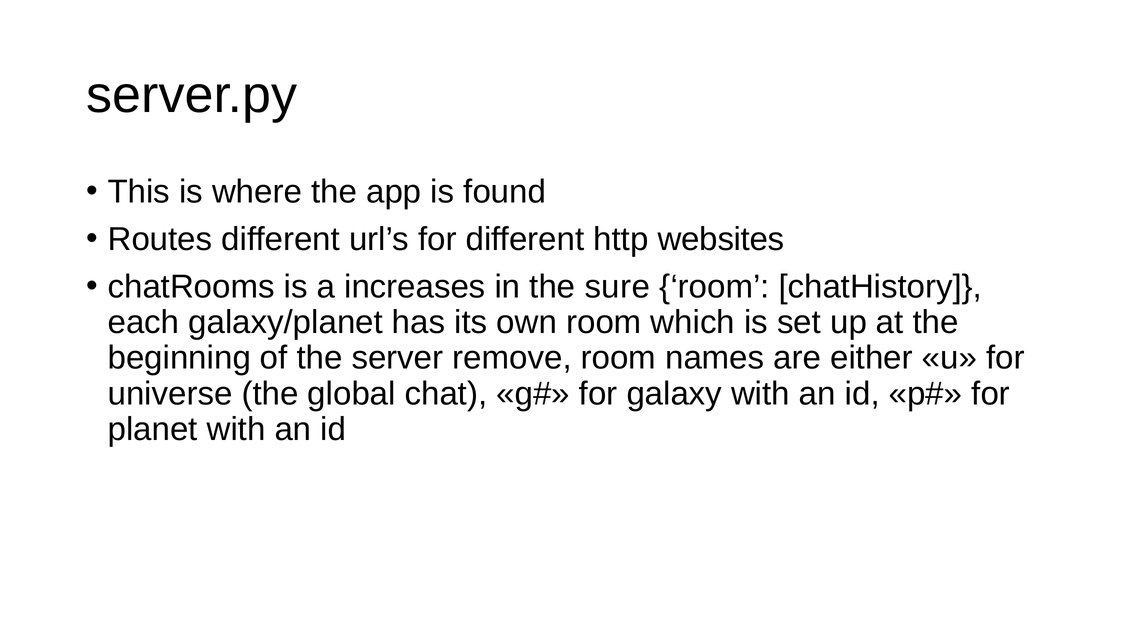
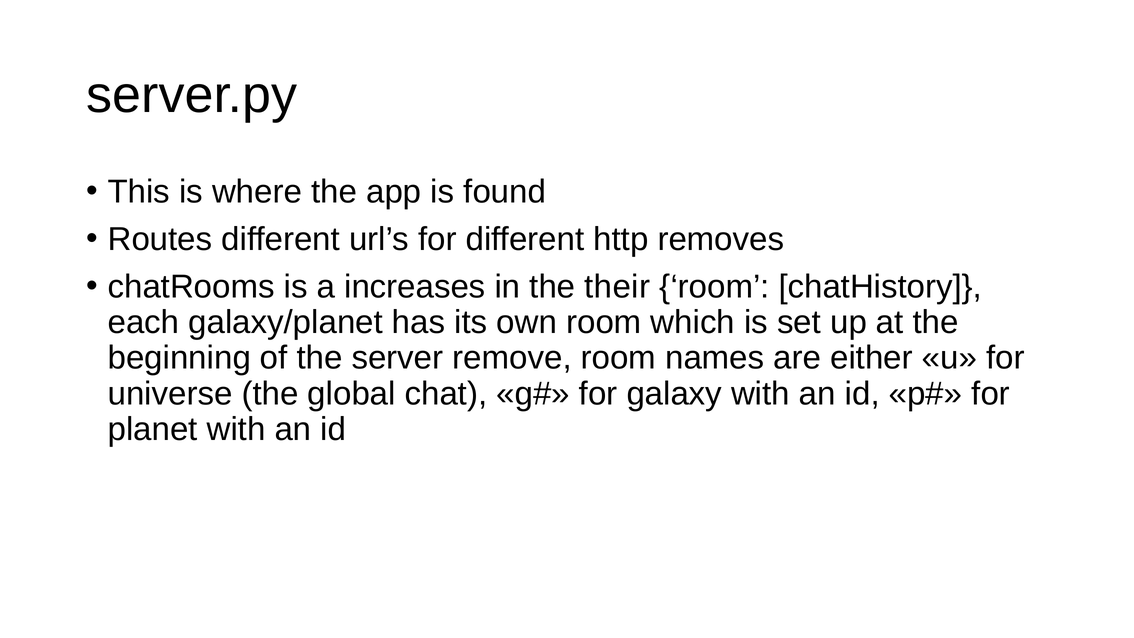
websites: websites -> removes
sure: sure -> their
